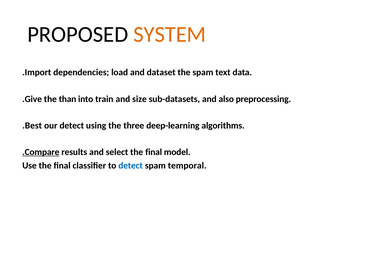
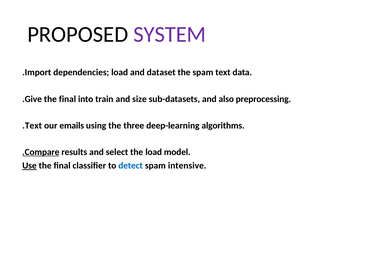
SYSTEM colour: orange -> purple
than at (68, 99): than -> final
.Best: .Best -> .Text
our detect: detect -> emails
select the final: final -> load
Use underline: none -> present
temporal: temporal -> intensive
